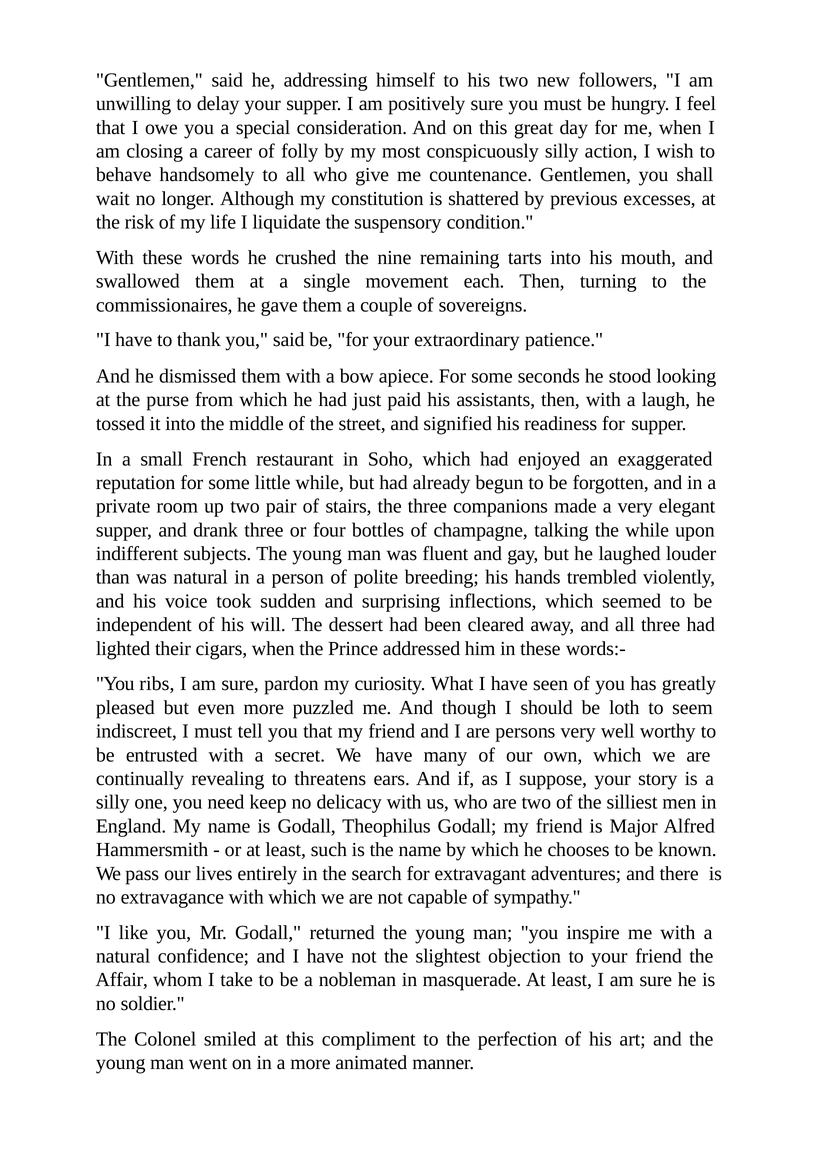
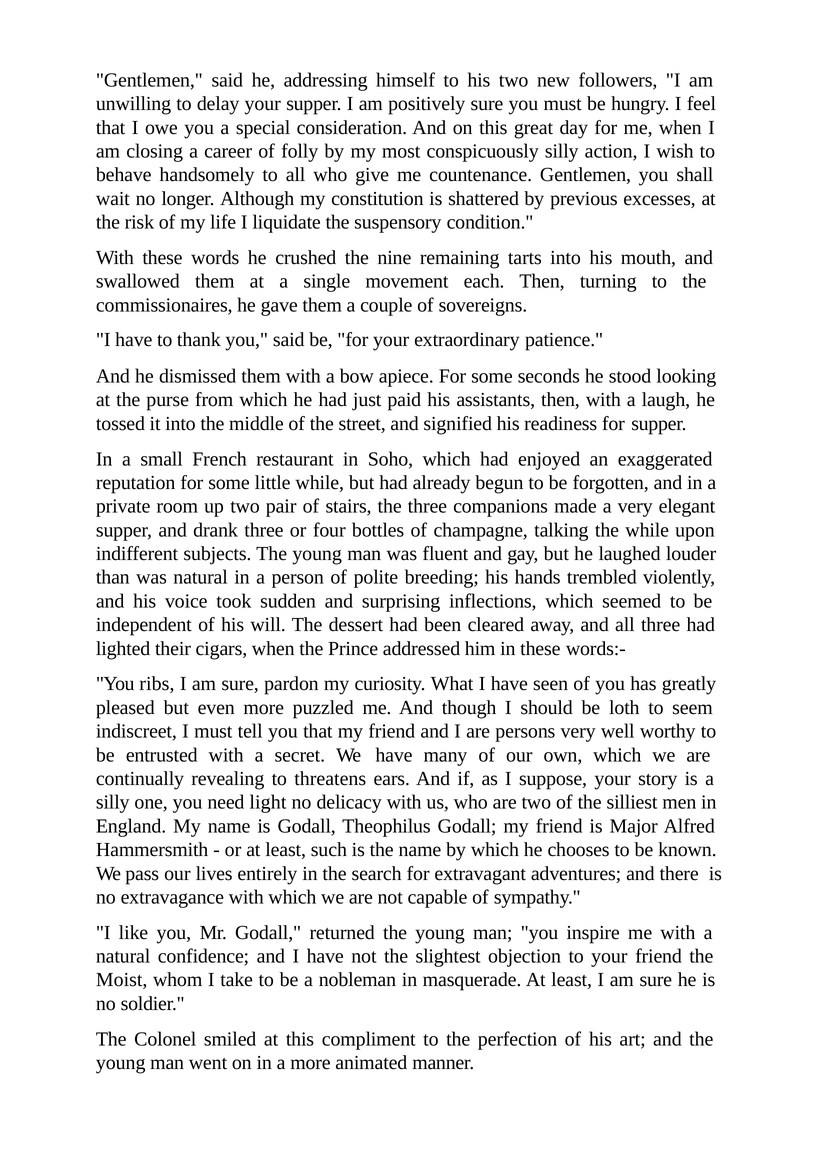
keep: keep -> light
Affair: Affair -> Moist
